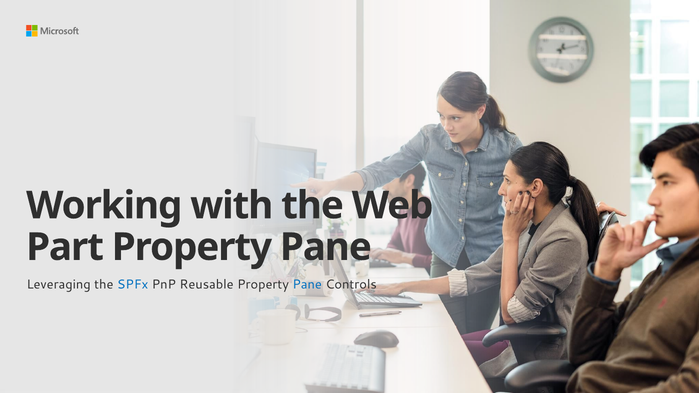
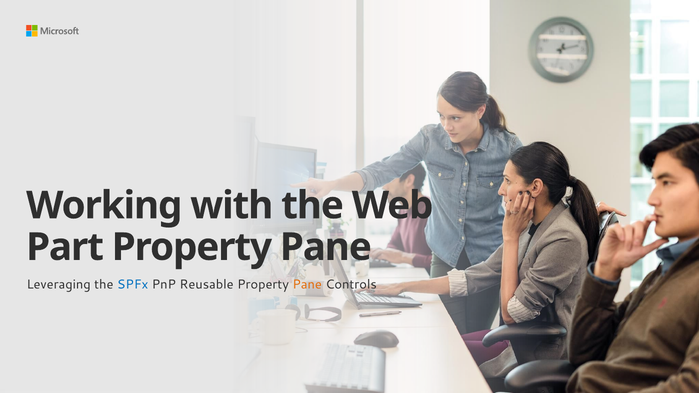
Pane at (307, 285) colour: blue -> orange
